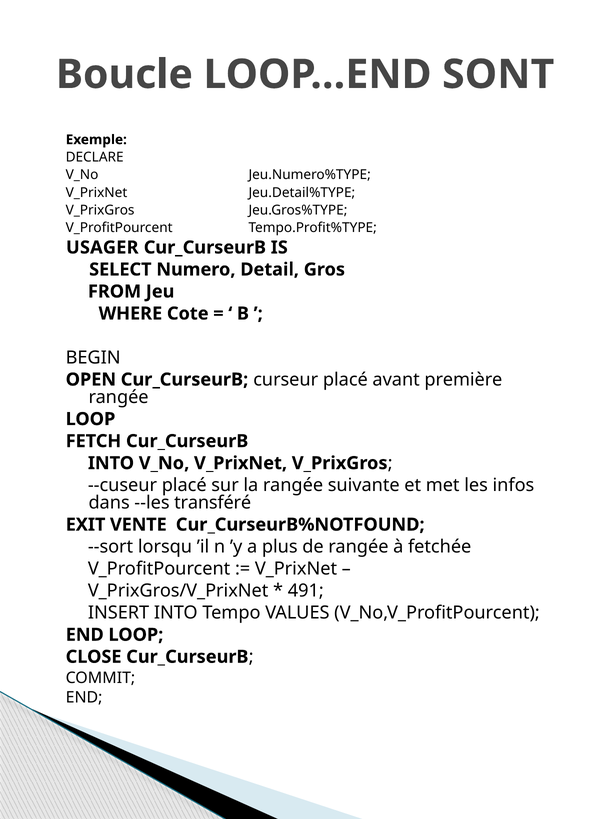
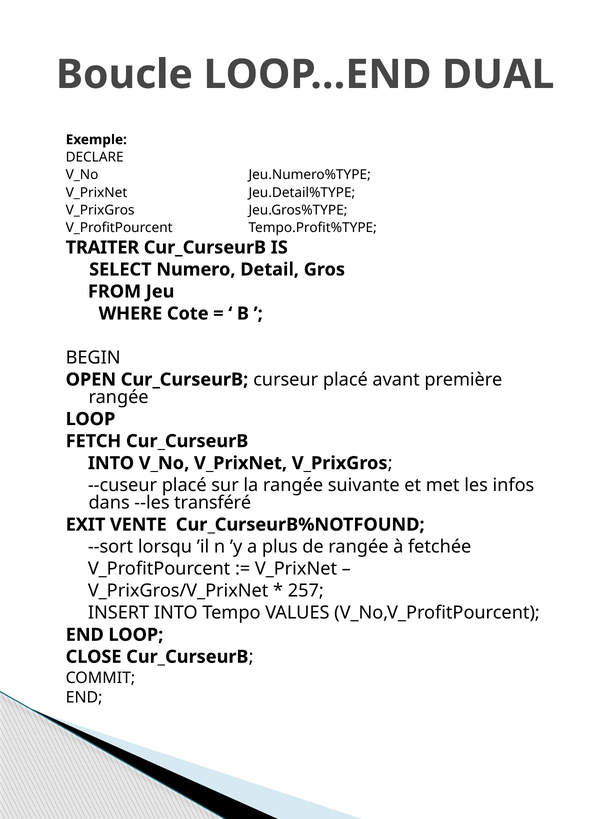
SONT: SONT -> DUAL
USAGER: USAGER -> TRAITER
491: 491 -> 257
